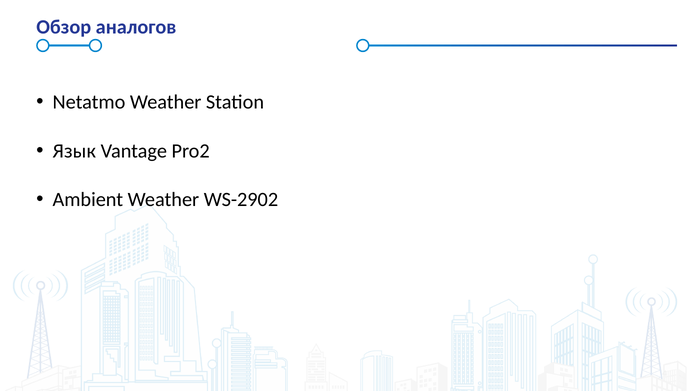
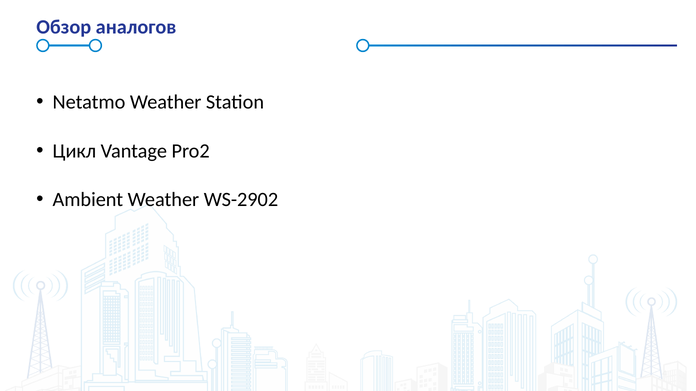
Язык: Язык -> Цикл
